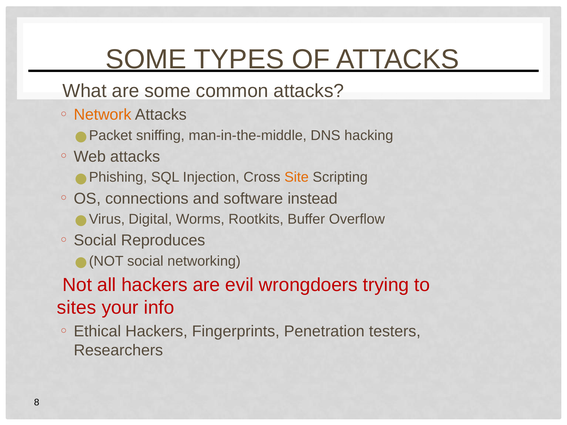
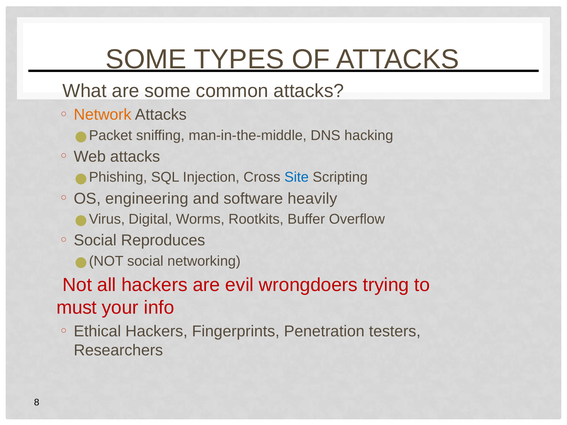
Site colour: orange -> blue
connections: connections -> engineering
instead: instead -> heavily
sites: sites -> must
